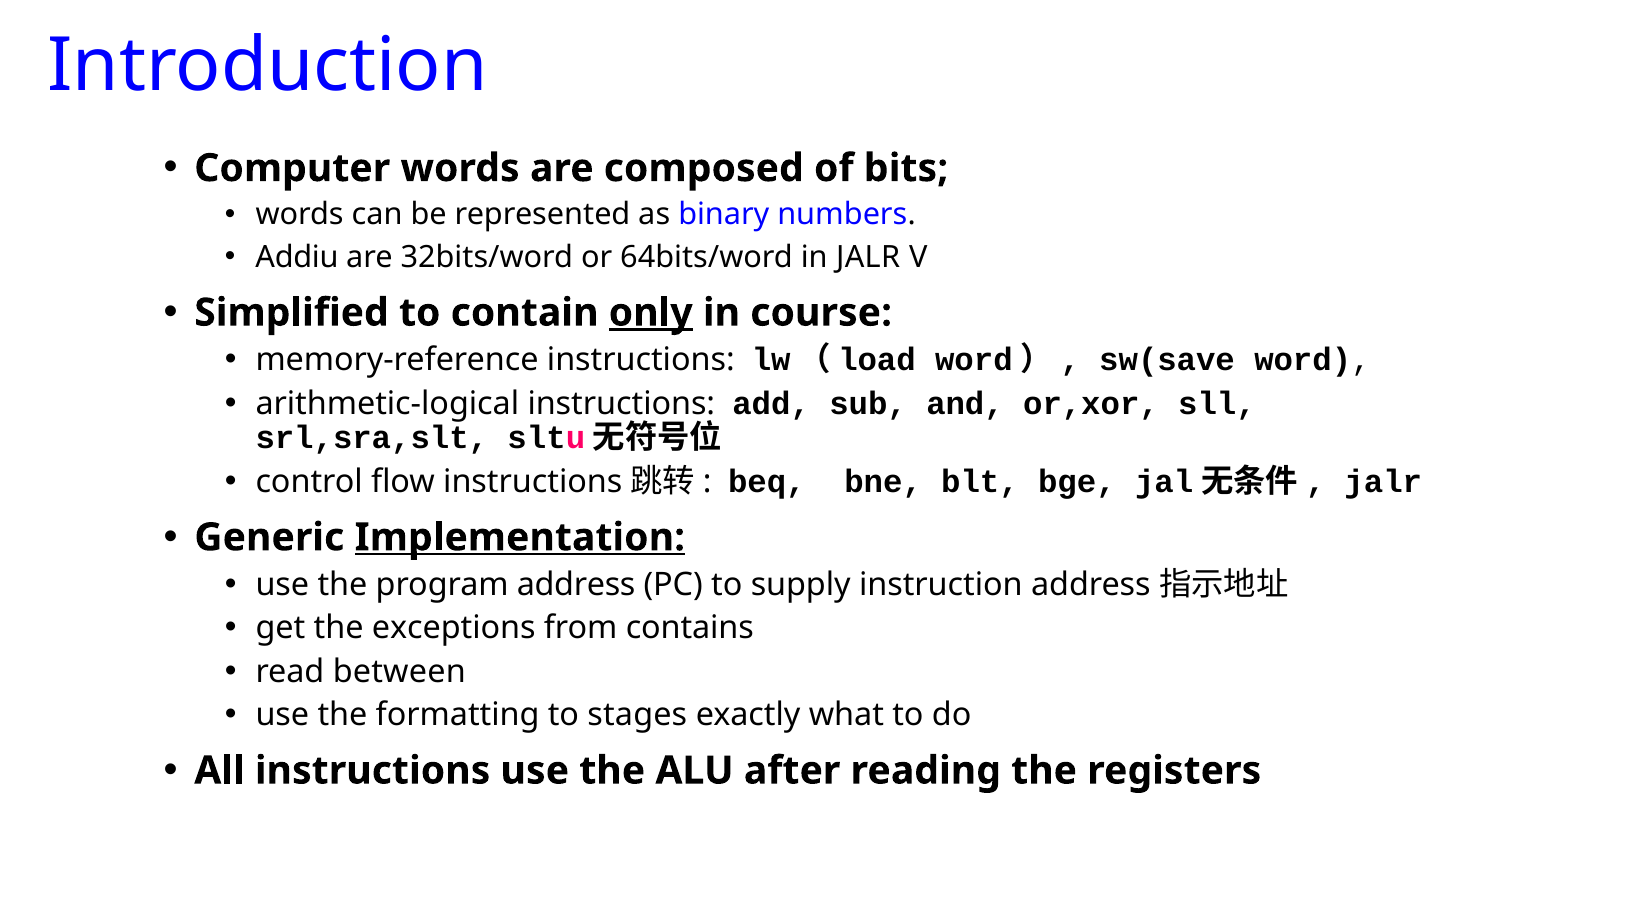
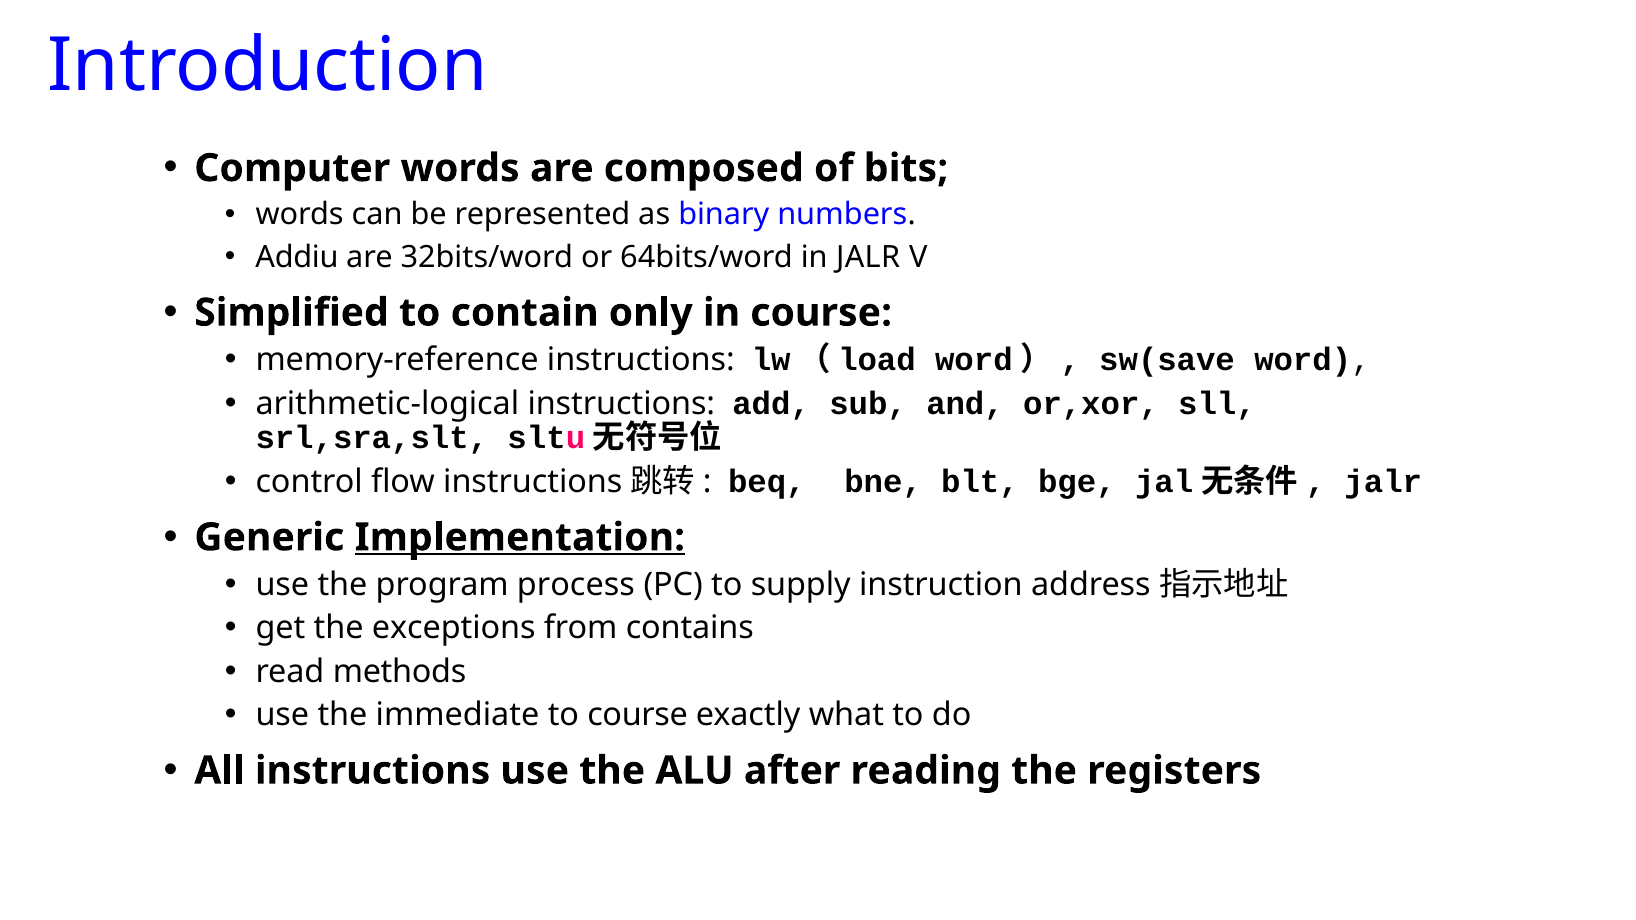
only underline: present -> none
program address: address -> process
between: between -> methods
formatting: formatting -> immediate
to stages: stages -> course
